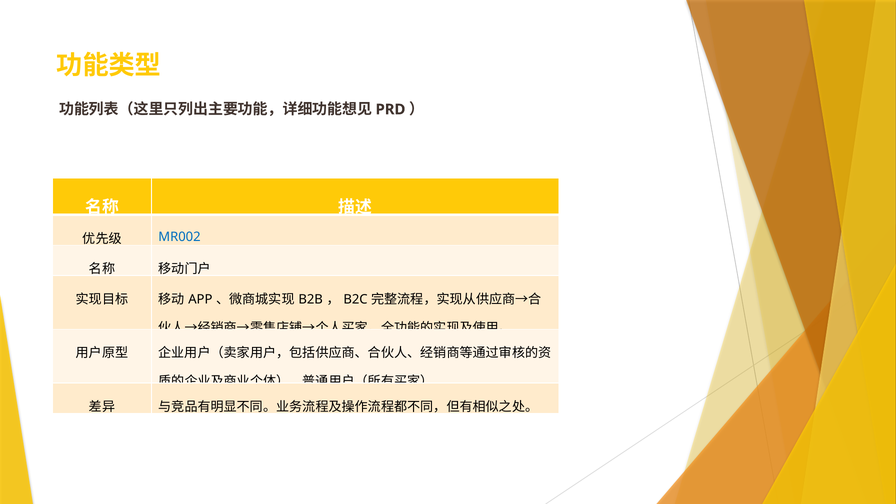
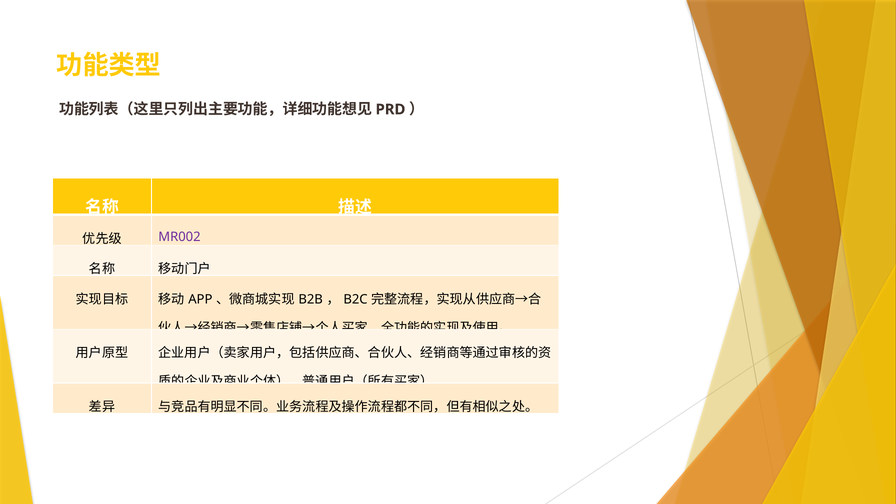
MR002 colour: blue -> purple
